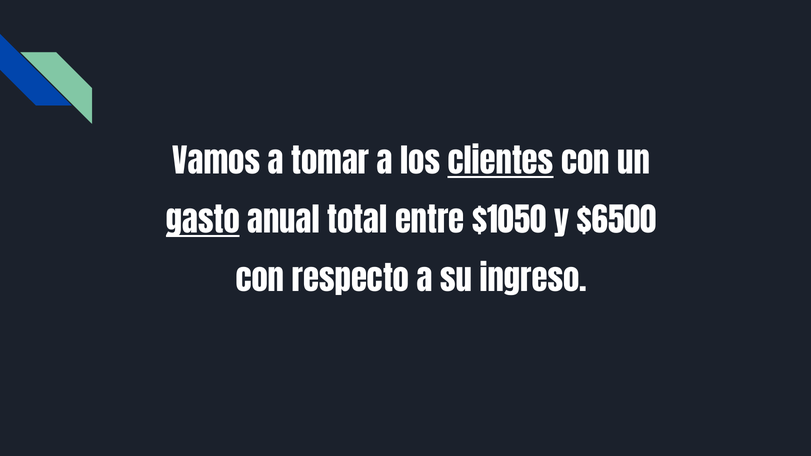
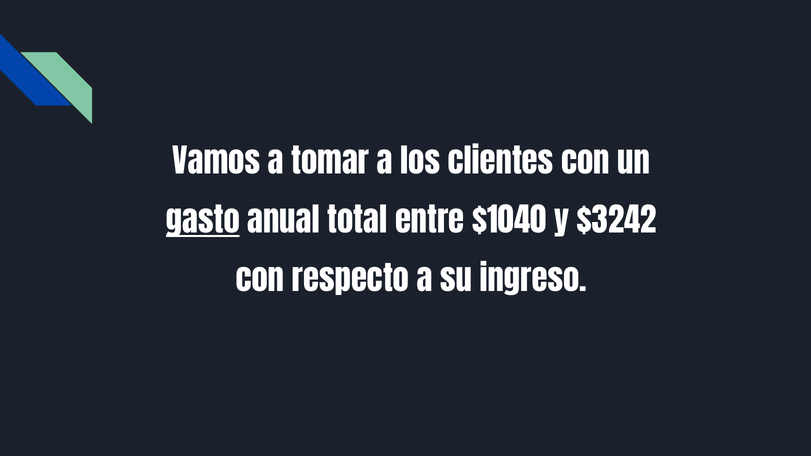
clientes underline: present -> none
$1050: $1050 -> $1040
$6500: $6500 -> $3242
